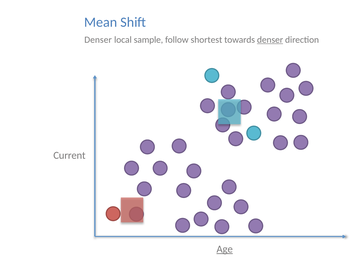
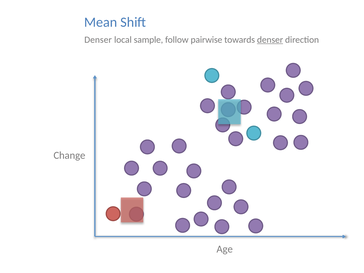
shortest: shortest -> pairwise
Current: Current -> Change
Age underline: present -> none
